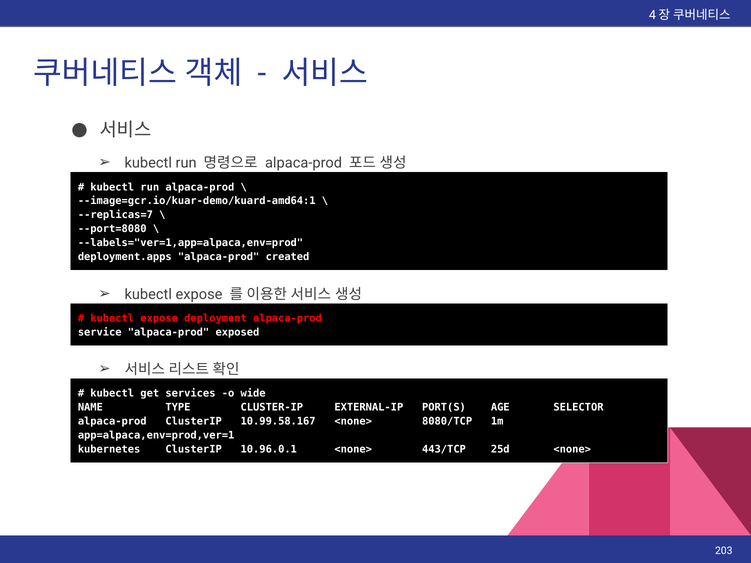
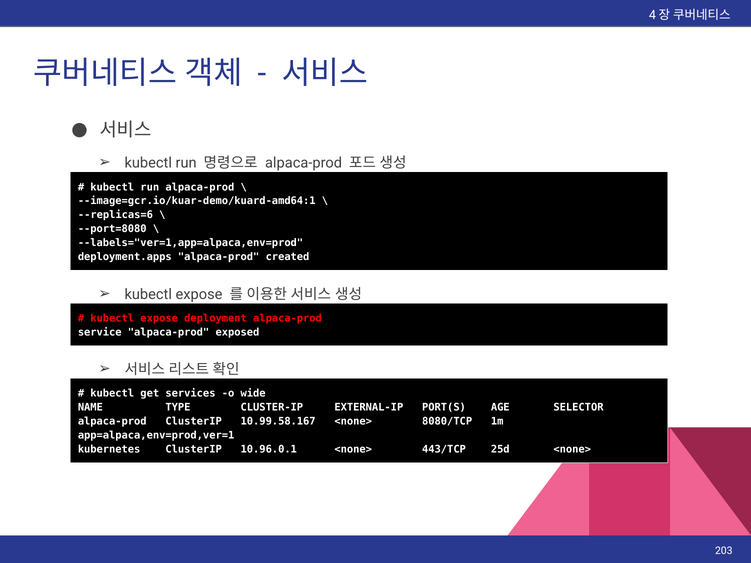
--replicas=7: --replicas=7 -> --replicas=6
